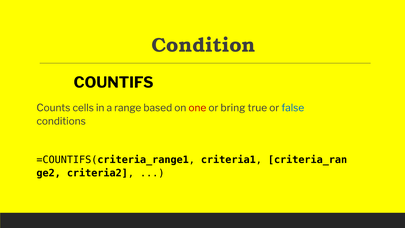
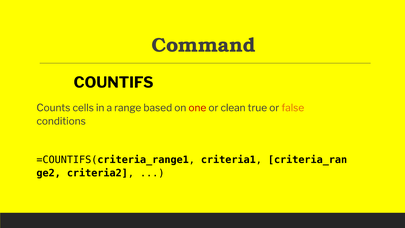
Condition: Condition -> Command
bring: bring -> clean
false colour: blue -> orange
